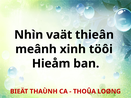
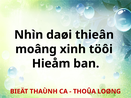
vaät: vaät -> daøi
meânh: meânh -> moâng
